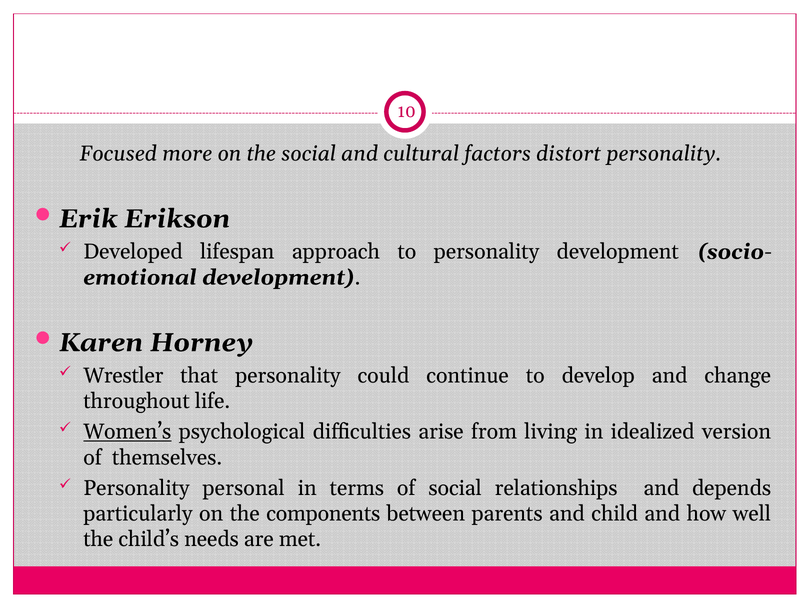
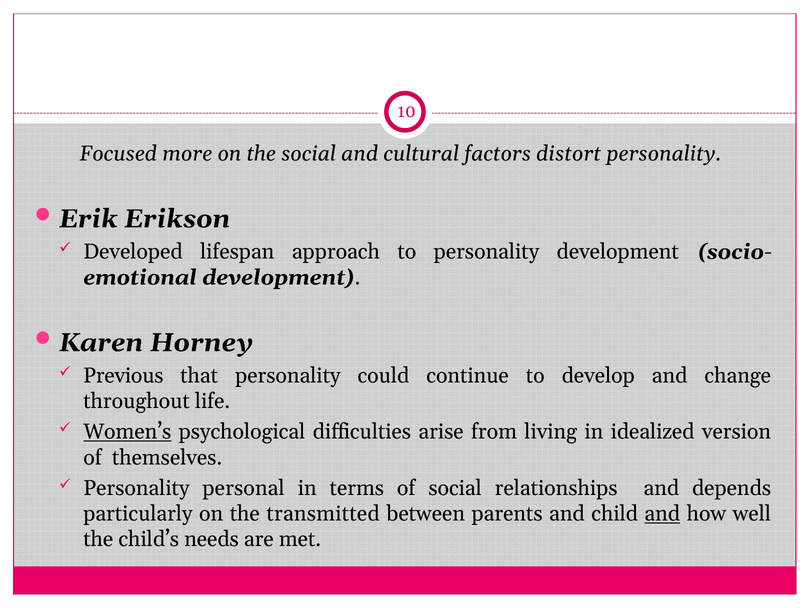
Wrestler: Wrestler -> Previous
components: components -> transmitted
and at (662, 513) underline: none -> present
